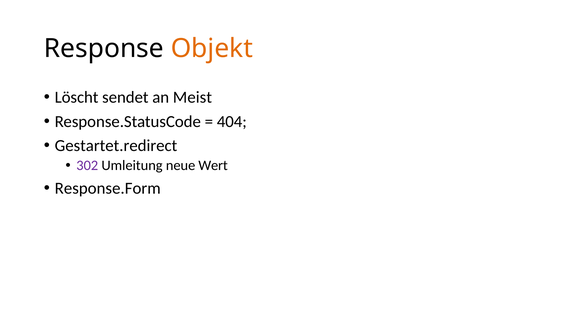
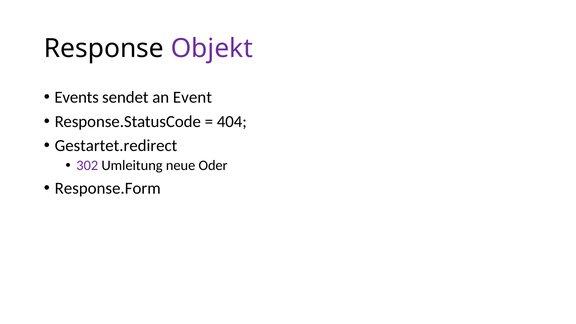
Objekt colour: orange -> purple
Löscht: Löscht -> Events
Meist: Meist -> Event
Wert: Wert -> Oder
